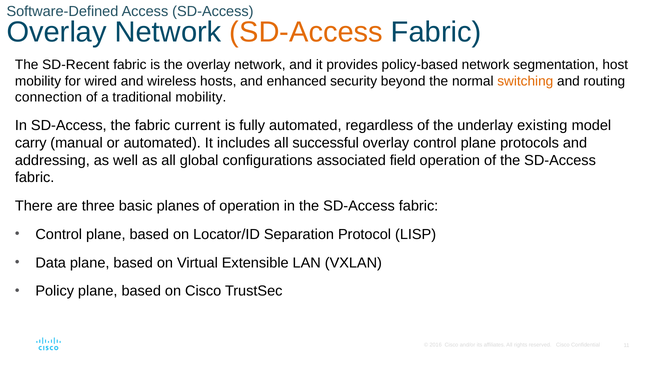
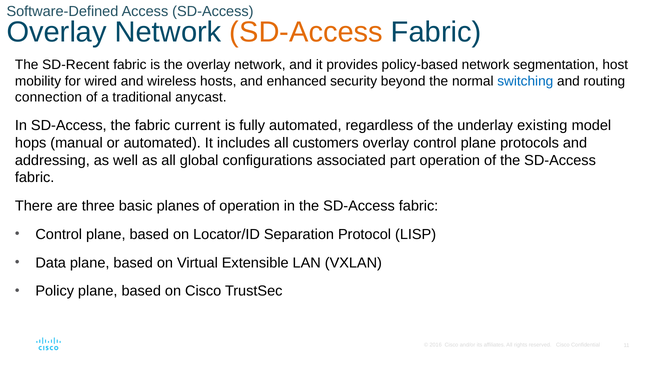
switching colour: orange -> blue
traditional mobility: mobility -> anycast
carry: carry -> hops
successful: successful -> customers
field: field -> part
